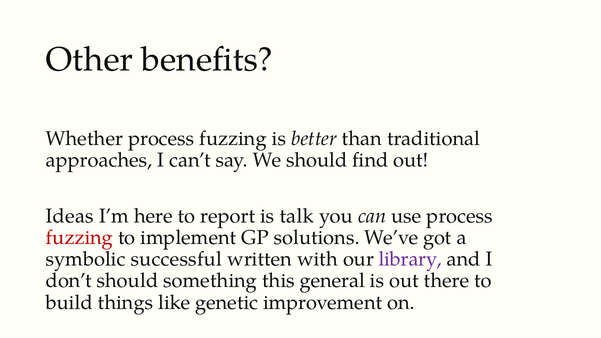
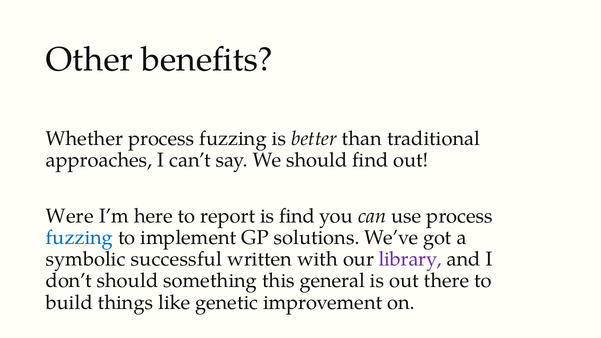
Ideas: Ideas -> Were
is talk: talk -> find
fuzzing at (79, 238) colour: red -> blue
